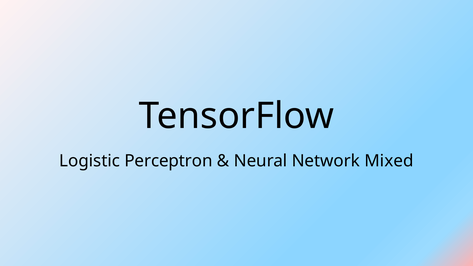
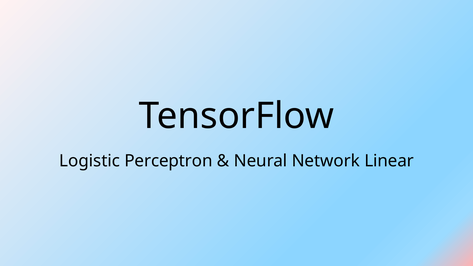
Mixed: Mixed -> Linear
